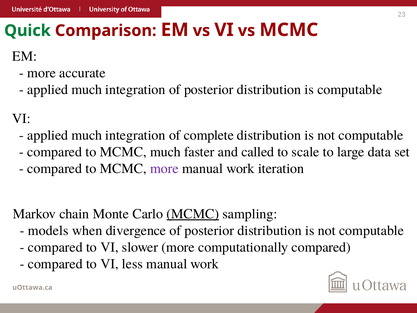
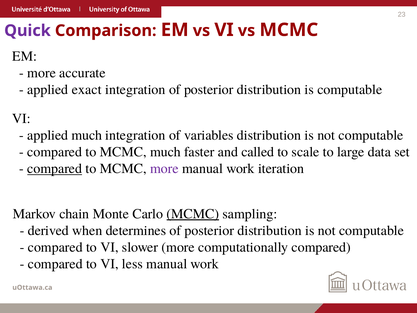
Quick colour: green -> purple
much at (87, 89): much -> exact
complete: complete -> variables
compared at (55, 169) underline: none -> present
models: models -> derived
divergence: divergence -> determines
